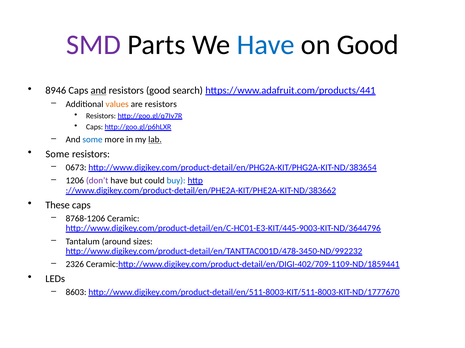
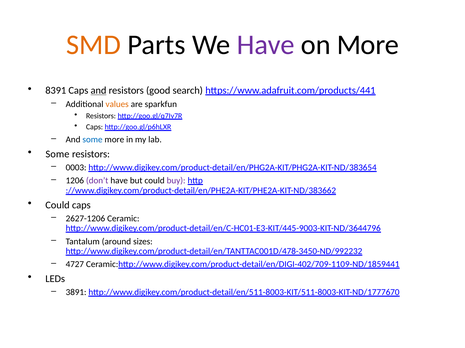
SMD colour: purple -> orange
Have at (266, 45) colour: blue -> purple
on Good: Good -> More
8946: 8946 -> 8391
are resistors: resistors -> sparkfun
lab underline: present -> none
0673: 0673 -> 0003
buy colour: blue -> purple
These at (58, 205): These -> Could
8768-1206: 8768-1206 -> 2627-1206
2326: 2326 -> 4727
8603: 8603 -> 3891
